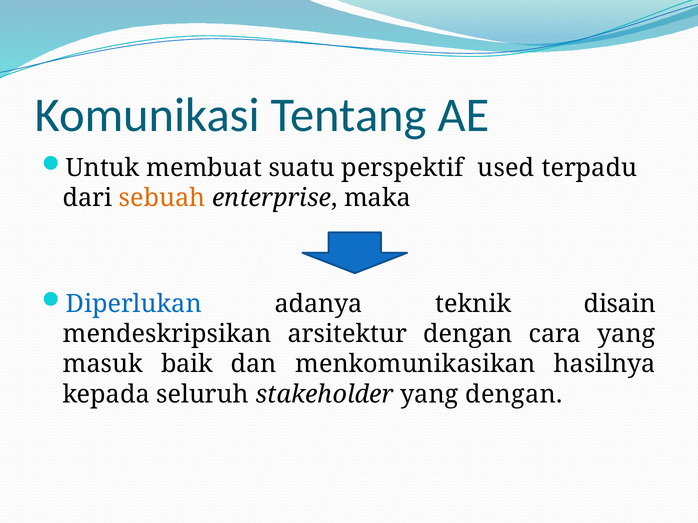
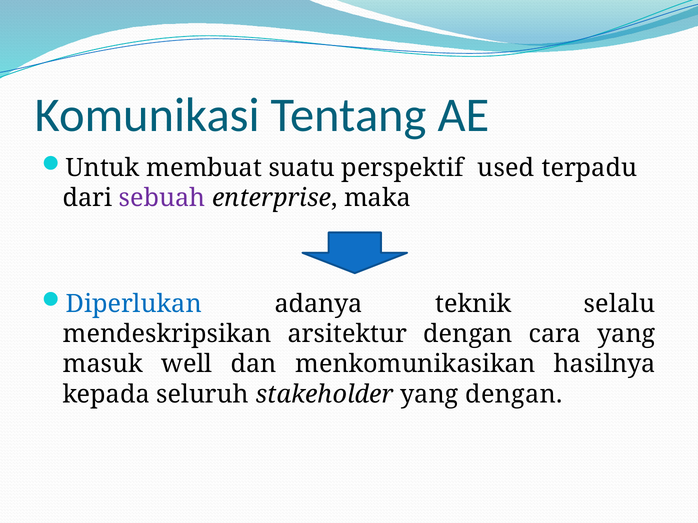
sebuah colour: orange -> purple
disain: disain -> selalu
baik: baik -> well
